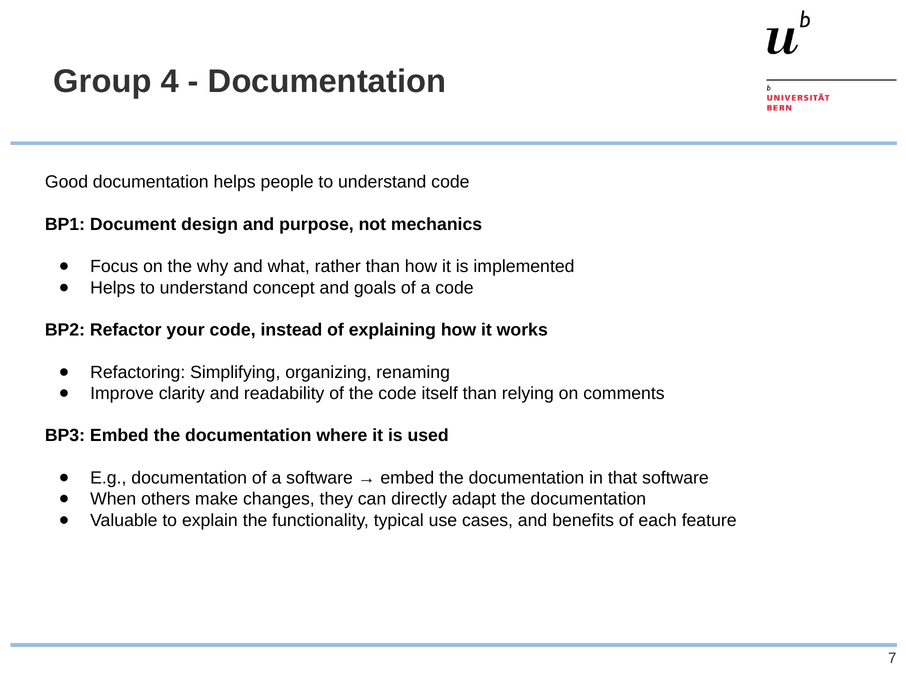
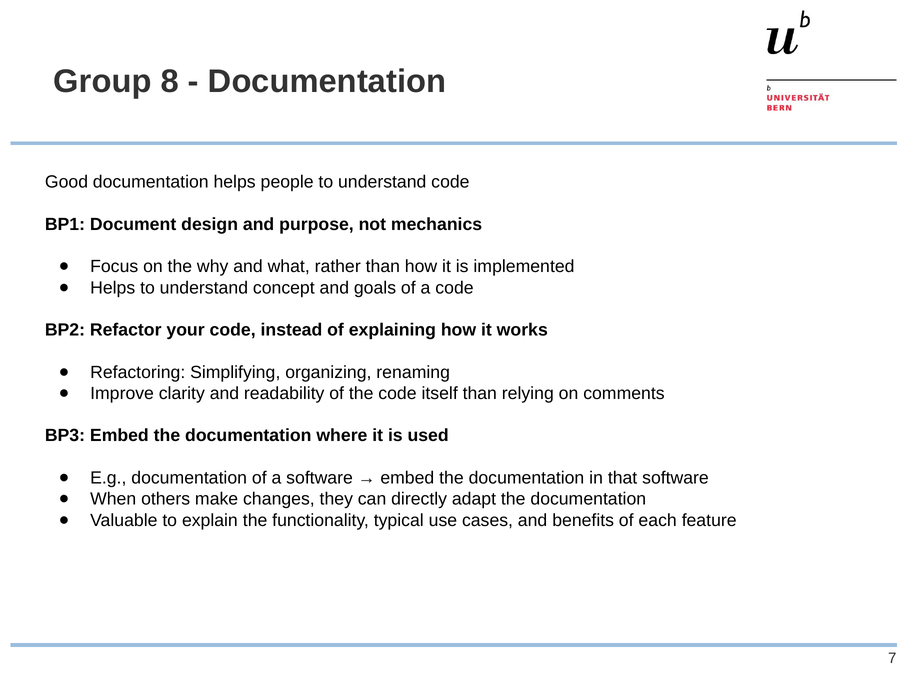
4: 4 -> 8
